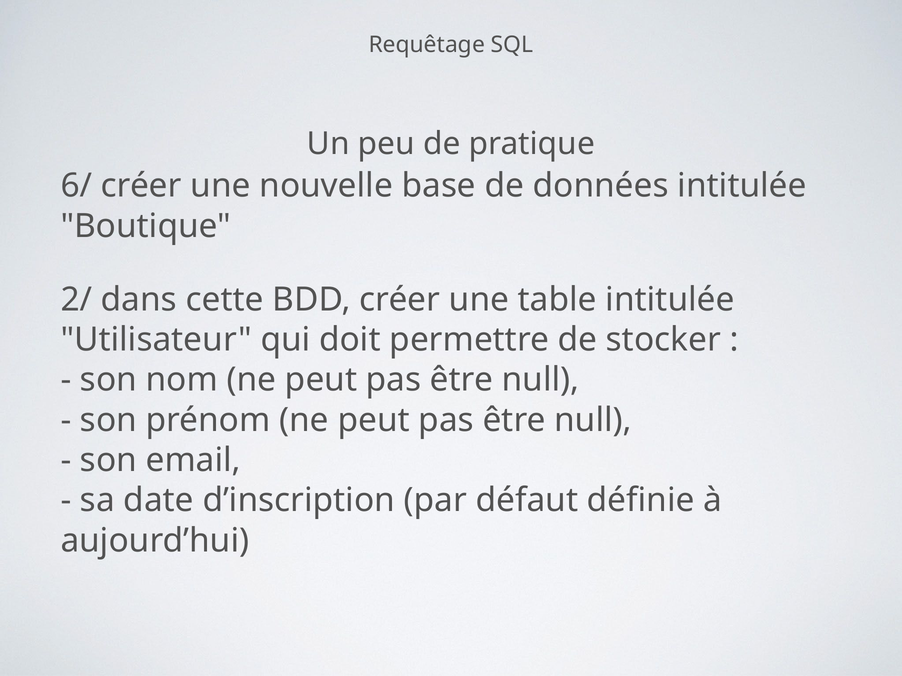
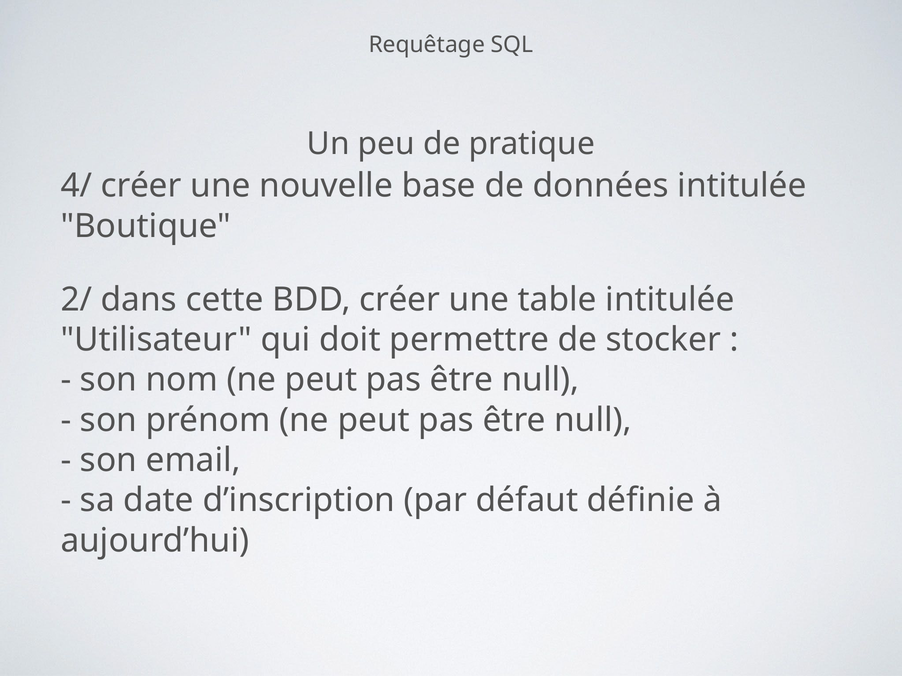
6/: 6/ -> 4/
